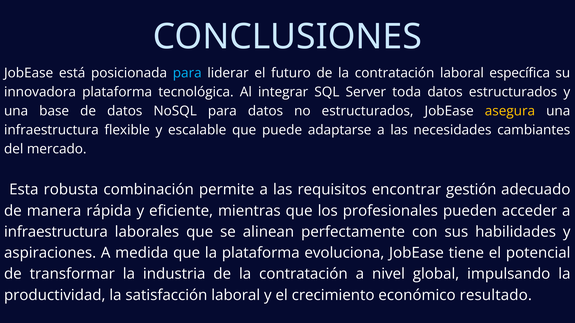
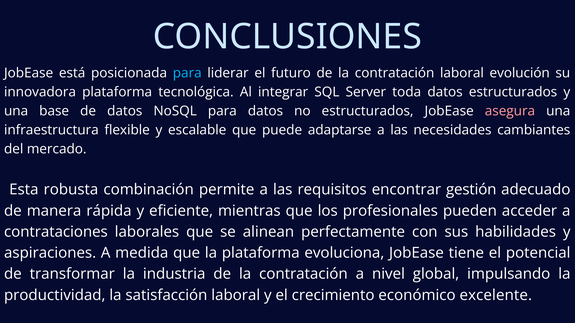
específica: específica -> evolución
asegura colour: yellow -> pink
infraestructura at (56, 232): infraestructura -> contrataciones
resultado: resultado -> excelente
